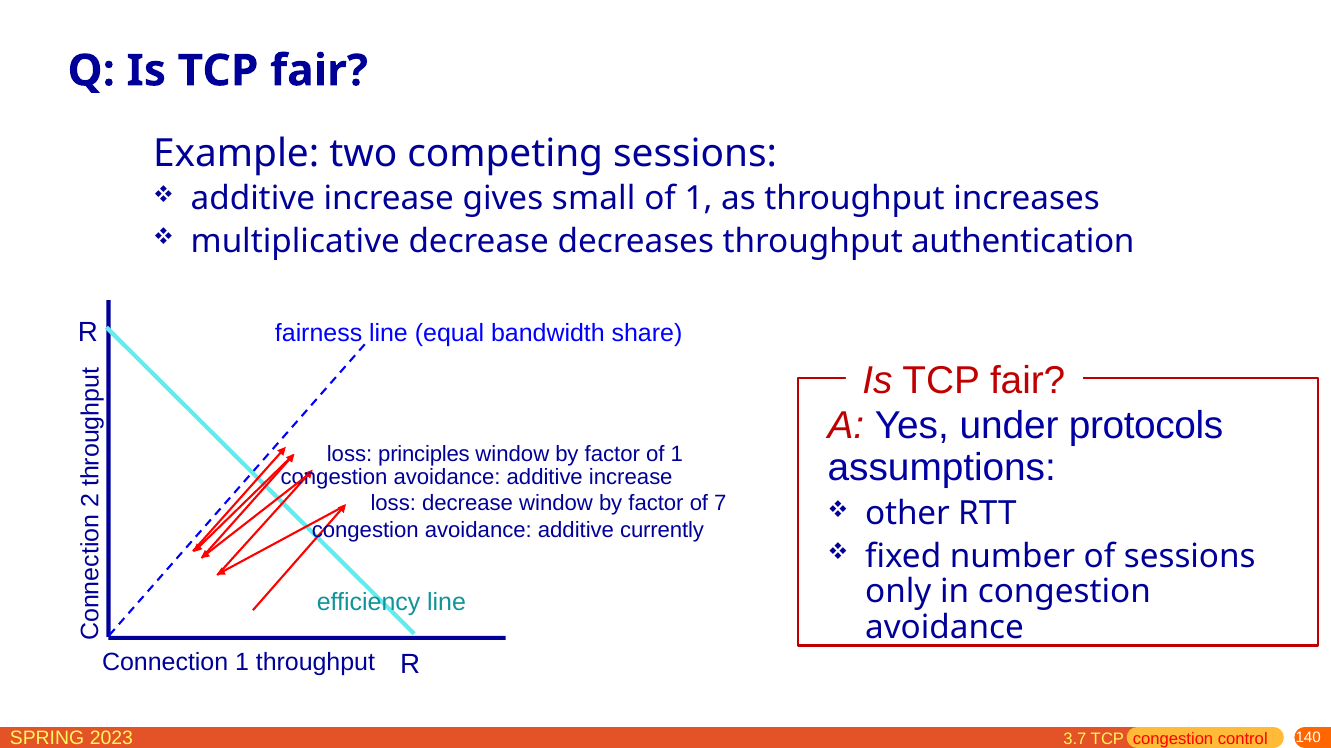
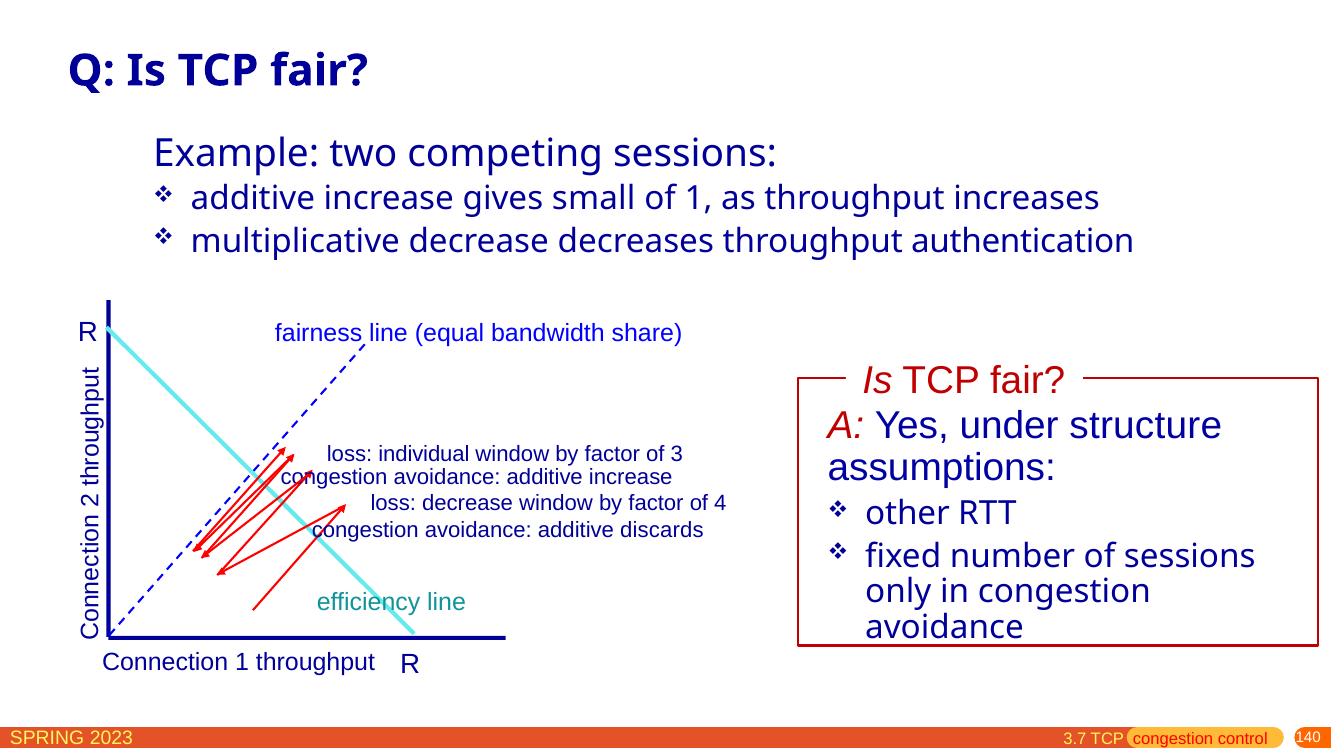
protocols: protocols -> structure
principles: principles -> individual
factor of 1: 1 -> 3
7: 7 -> 4
currently: currently -> discards
